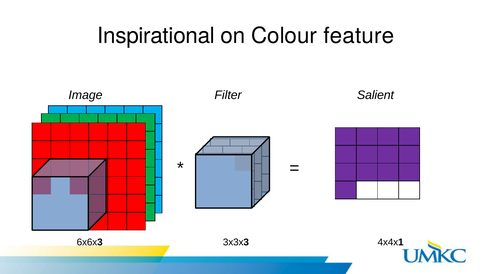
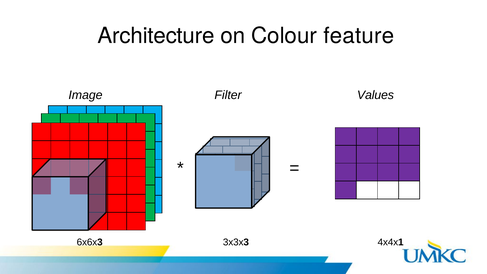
Inspirational: Inspirational -> Architecture
Salient: Salient -> Values
